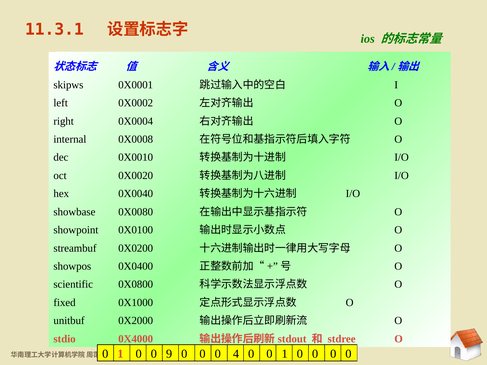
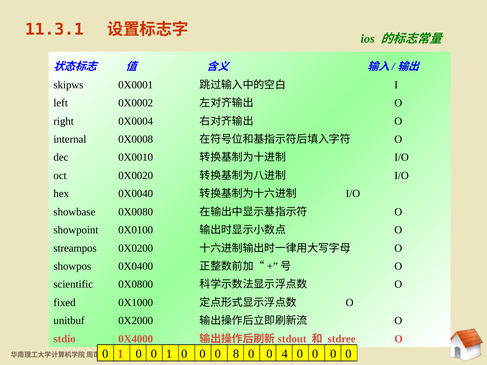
streambuf: streambuf -> streampos
0 0 9: 9 -> 1
4: 4 -> 8
0 0 1: 1 -> 4
